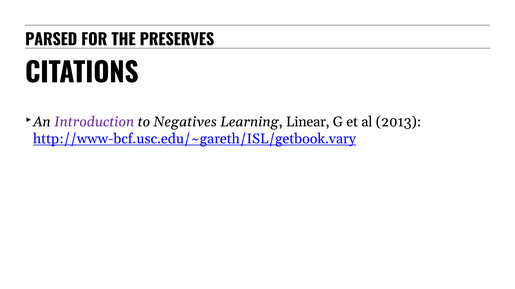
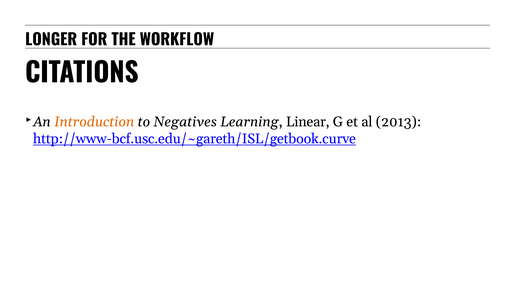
PARSED: PARSED -> LONGER
PRESERVES: PRESERVES -> WORKFLOW
Introduction colour: purple -> orange
http://www-bcf.usc.edu/~gareth/ISL/getbook.vary: http://www-bcf.usc.edu/~gareth/ISL/getbook.vary -> http://www-bcf.usc.edu/~gareth/ISL/getbook.curve
